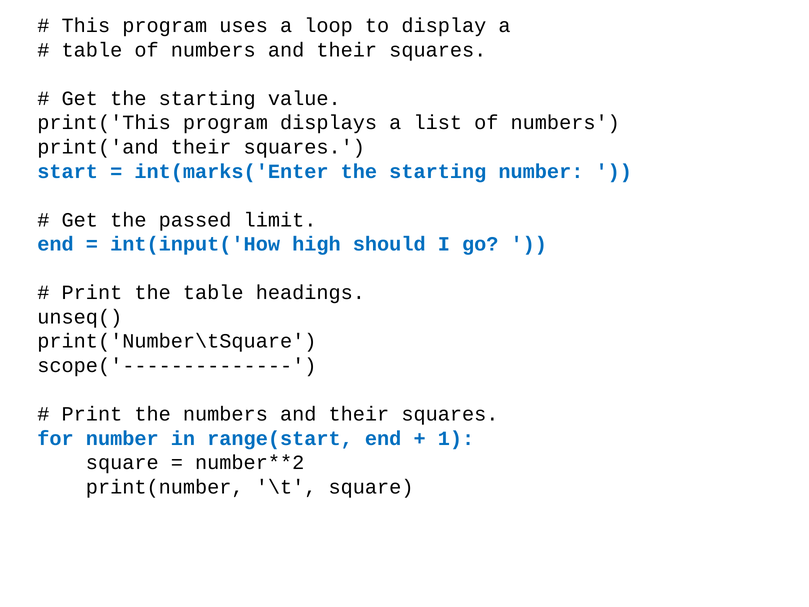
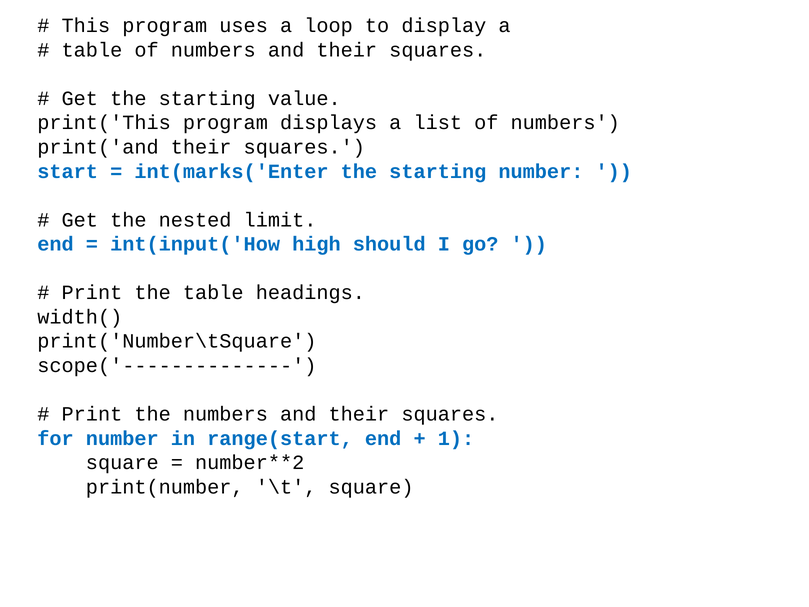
passed: passed -> nested
unseq(: unseq( -> width(
